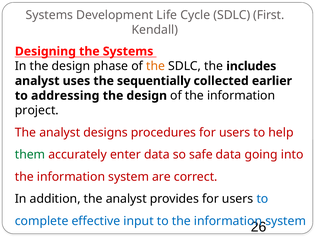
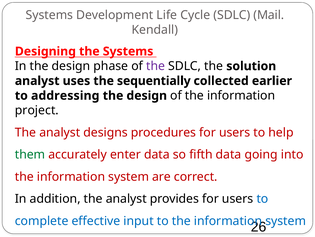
First: First -> Mail
the at (156, 66) colour: orange -> purple
includes: includes -> solution
safe: safe -> fifth
